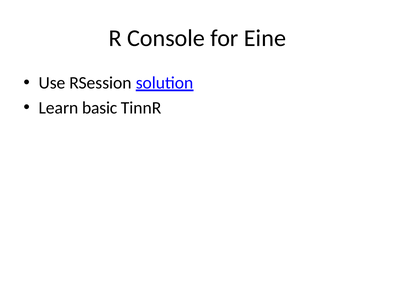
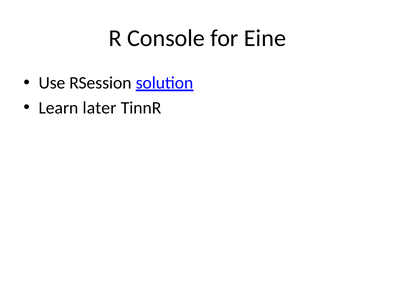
basic: basic -> later
